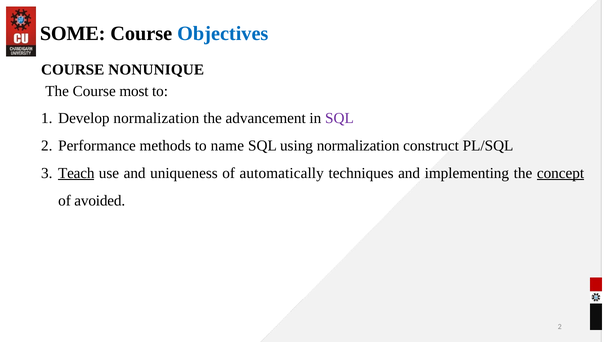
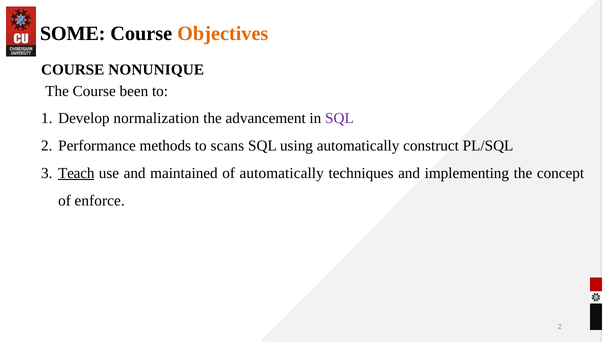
Objectives colour: blue -> orange
most: most -> been
name: name -> scans
using normalization: normalization -> automatically
uniqueness: uniqueness -> maintained
concept underline: present -> none
avoided: avoided -> enforce
